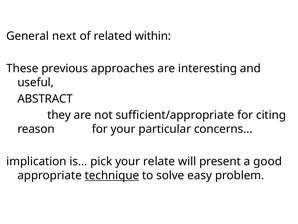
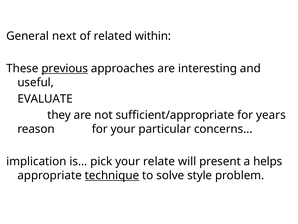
previous underline: none -> present
ABSTRACT: ABSTRACT -> EVALUATE
citing: citing -> years
good: good -> helps
easy: easy -> style
